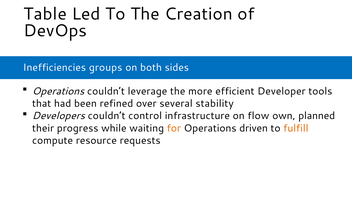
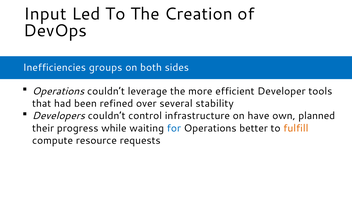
Table: Table -> Input
flow: flow -> have
for colour: orange -> blue
driven: driven -> better
